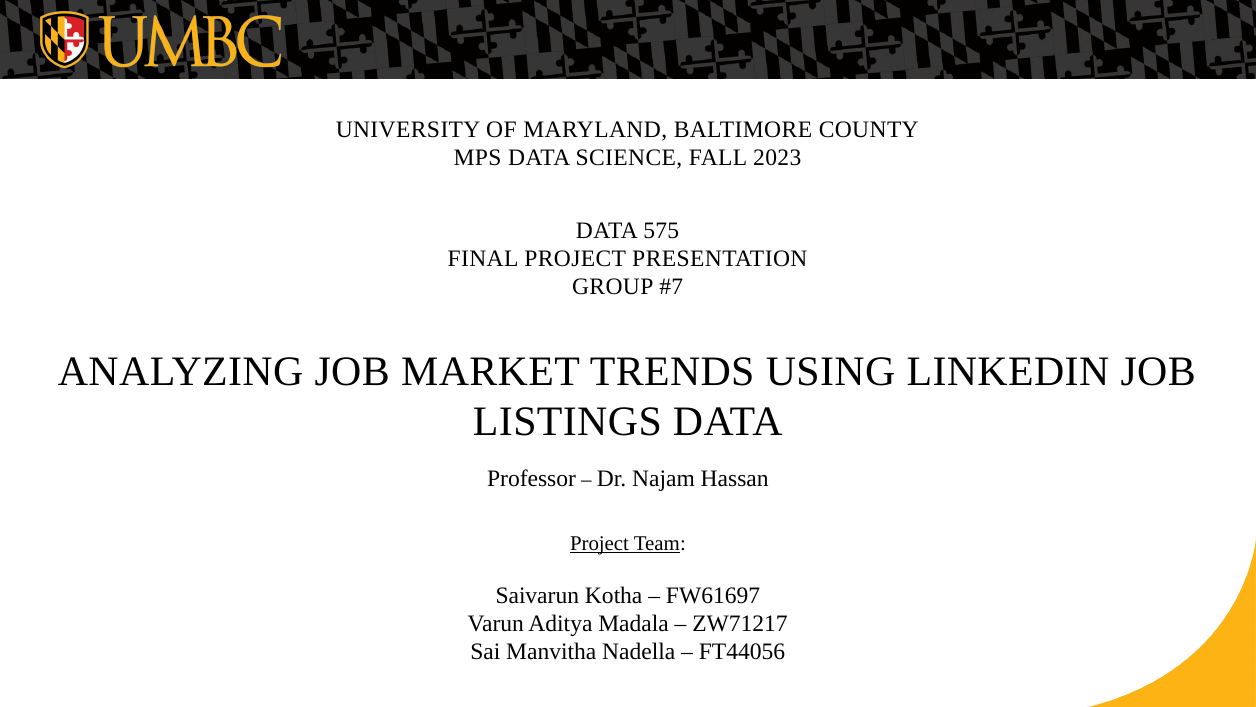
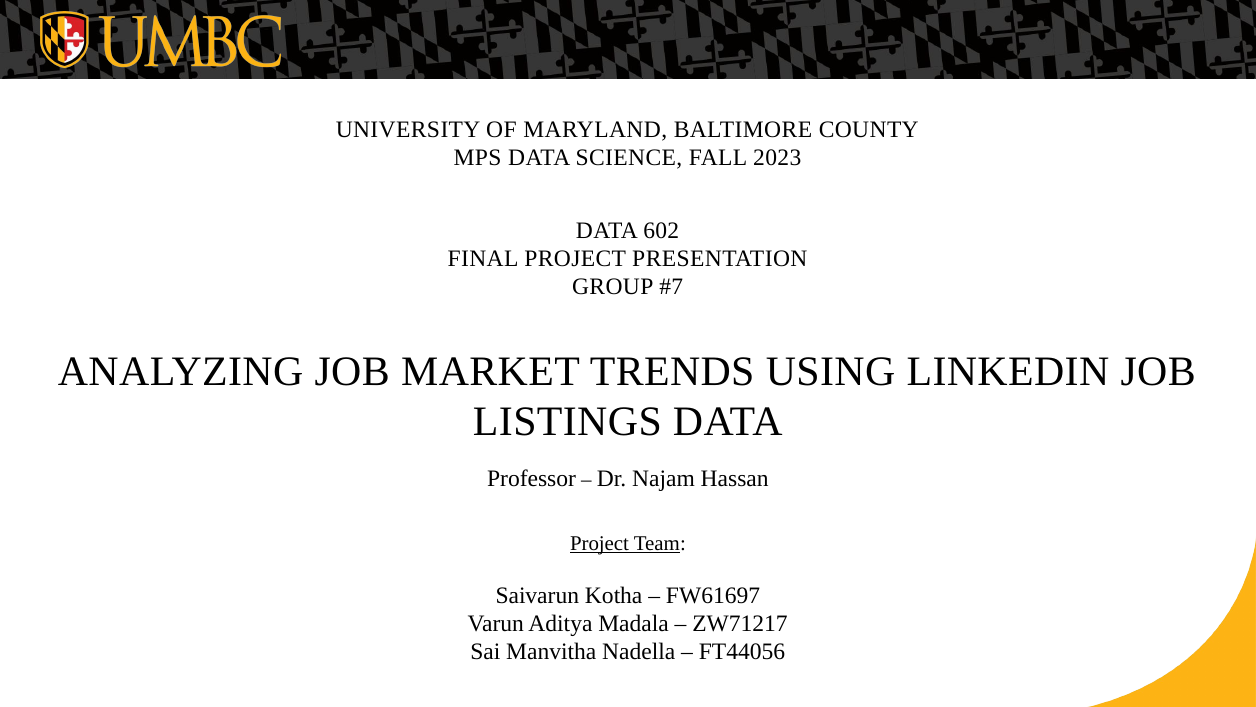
575: 575 -> 602
